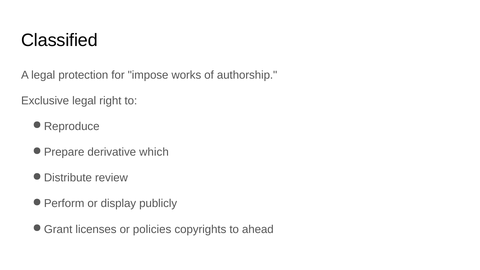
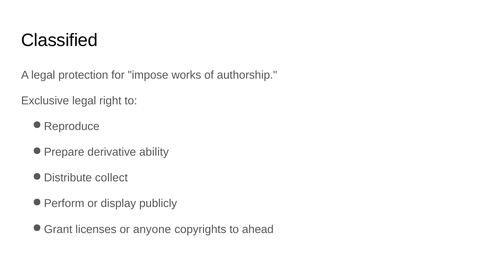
which: which -> ability
review: review -> collect
policies: policies -> anyone
